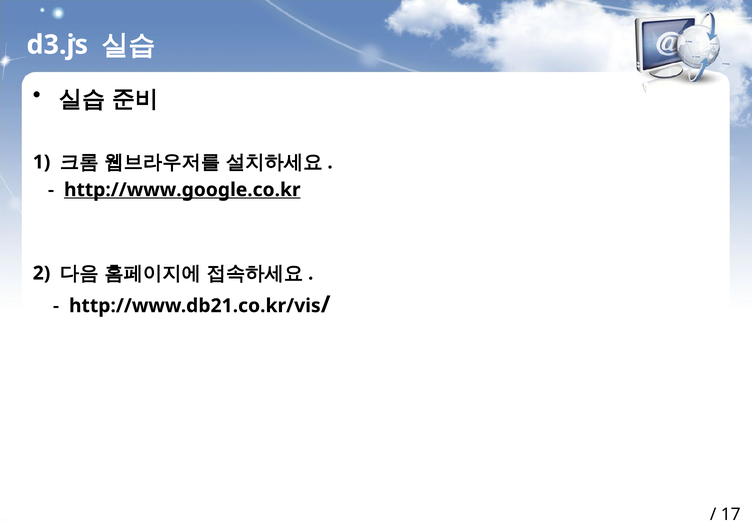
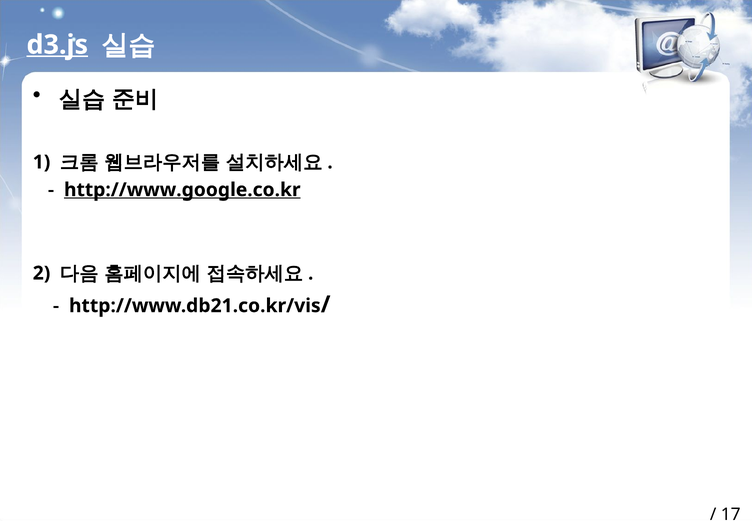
d3.js underline: none -> present
